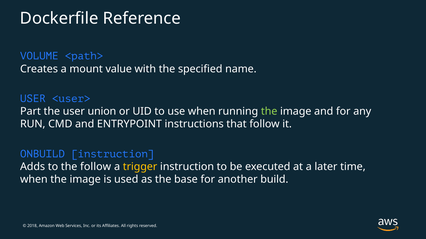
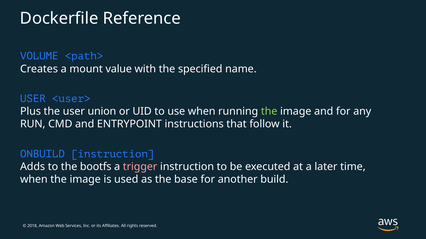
Part: Part -> Plus
the follow: follow -> bootfs
trigger colour: yellow -> pink
